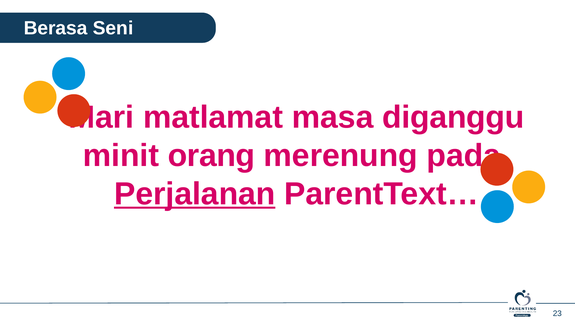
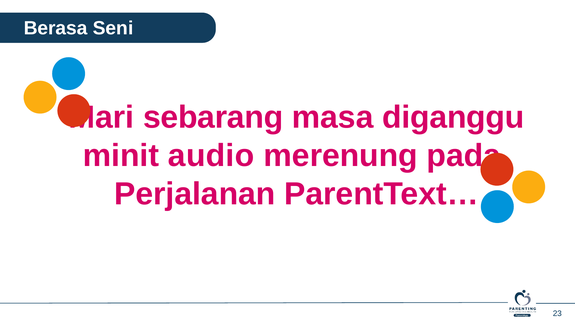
matlamat: matlamat -> sebarang
orang: orang -> audio
Perjalanan underline: present -> none
